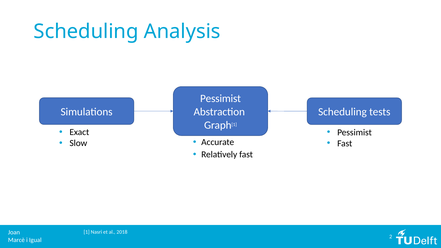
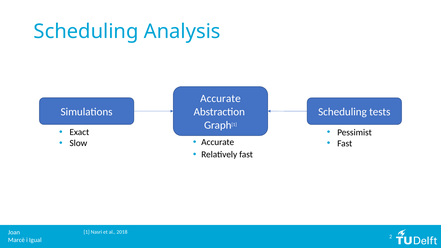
Pessimist at (221, 99): Pessimist -> Accurate
